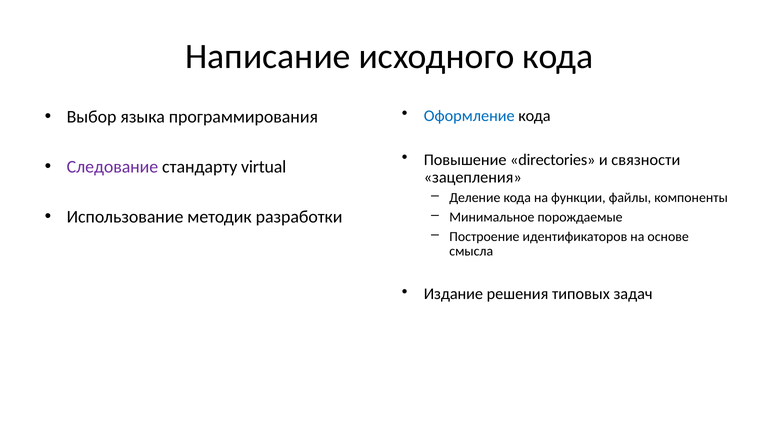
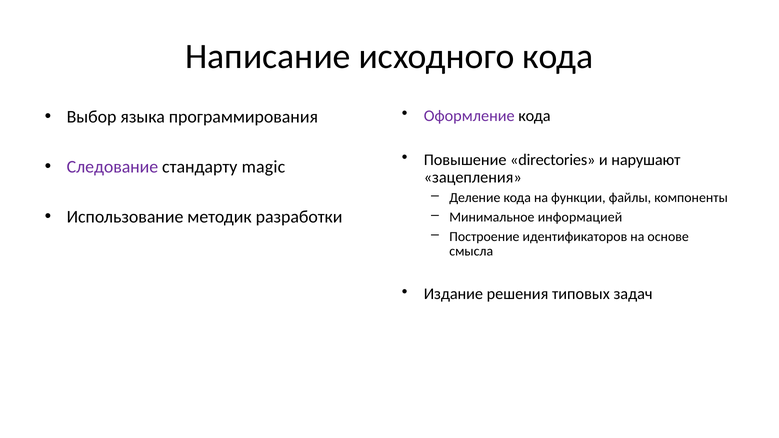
Оформление colour: blue -> purple
связности: связности -> нарушают
virtual: virtual -> magic
порождаемые: порождаемые -> информацией
